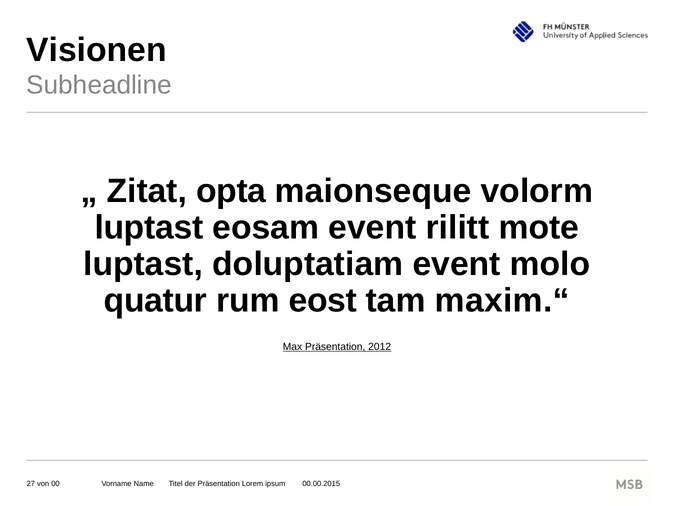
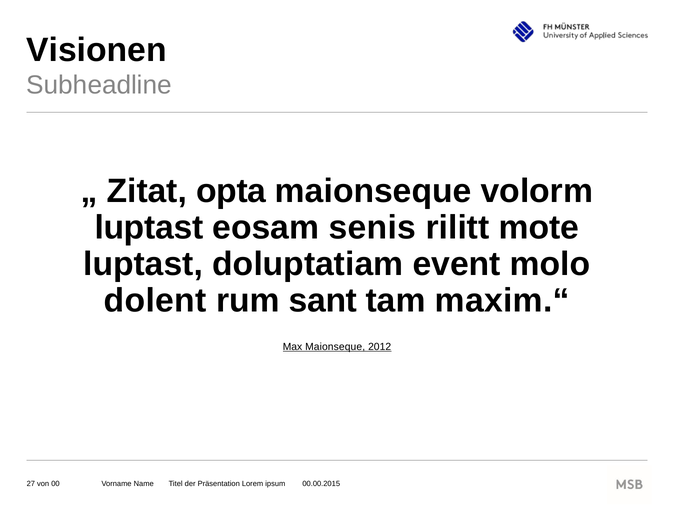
eosam event: event -> senis
quatur: quatur -> dolent
eost: eost -> sant
Max Präsentation: Präsentation -> Maionseque
